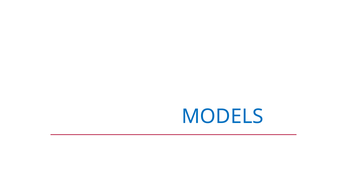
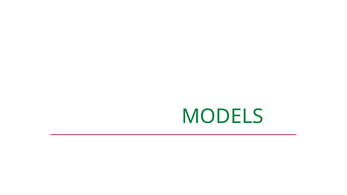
MODELS colour: blue -> green
